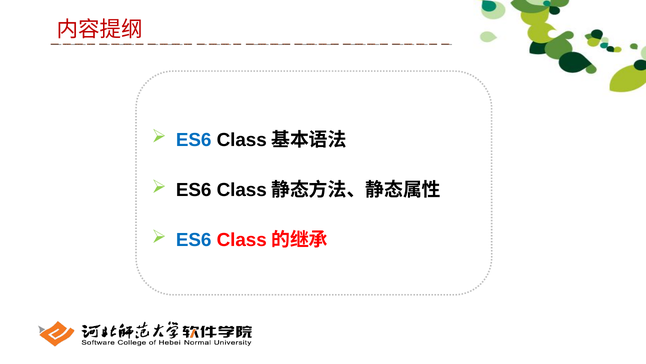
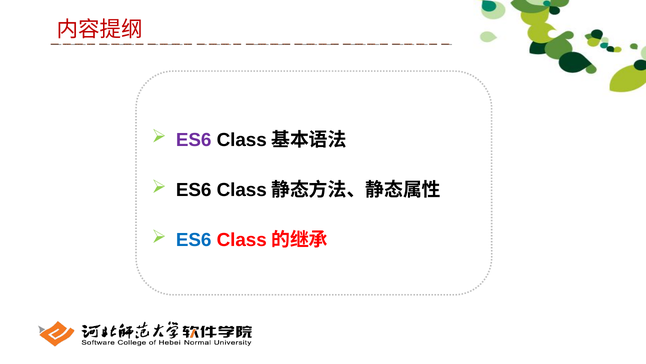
ES6 at (194, 140) colour: blue -> purple
